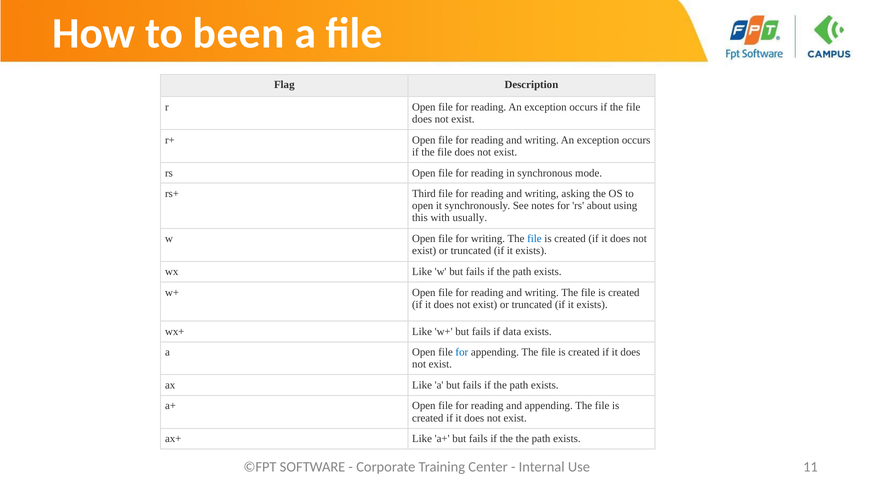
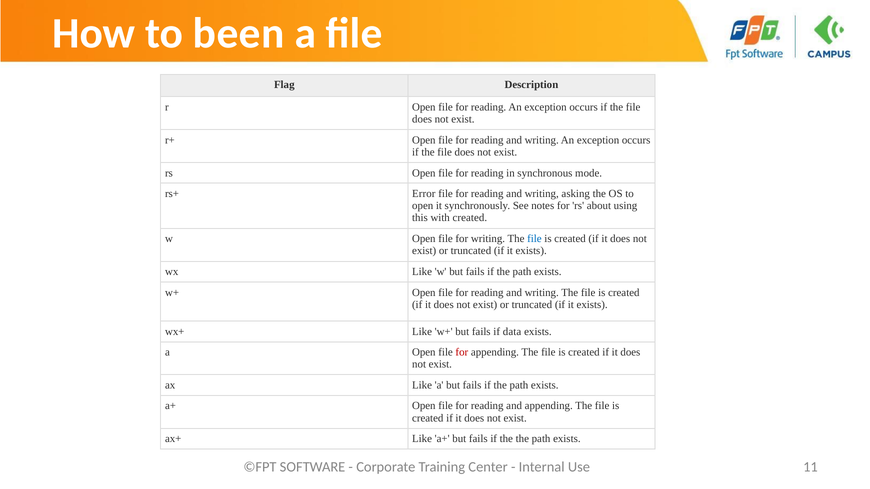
Third: Third -> Error
with usually: usually -> created
for at (462, 353) colour: blue -> red
